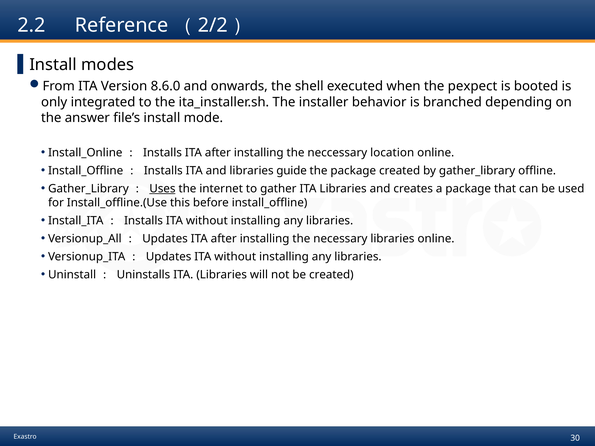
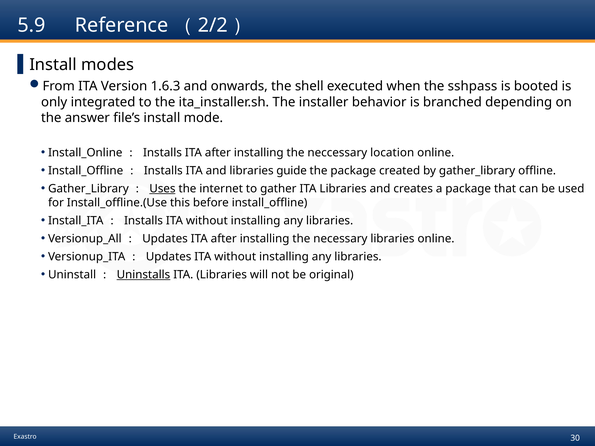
2.2: 2.2 -> 5.9
8.6.0: 8.6.0 -> 1.6.3
pexpect: pexpect -> sshpass
Uninstalls underline: none -> present
be created: created -> original
